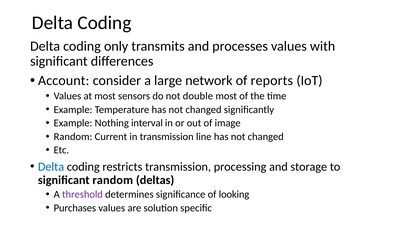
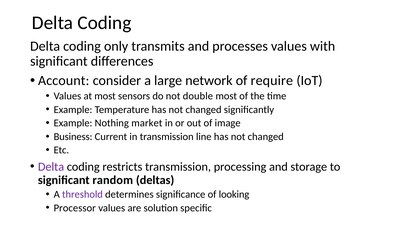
reports: reports -> require
interval: interval -> market
Random at (73, 136): Random -> Business
Delta at (51, 167) colour: blue -> purple
Purchases: Purchases -> Processor
